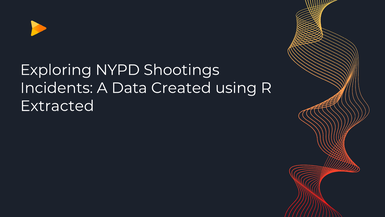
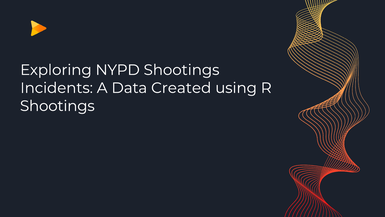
Extracted at (57, 106): Extracted -> Shootings
